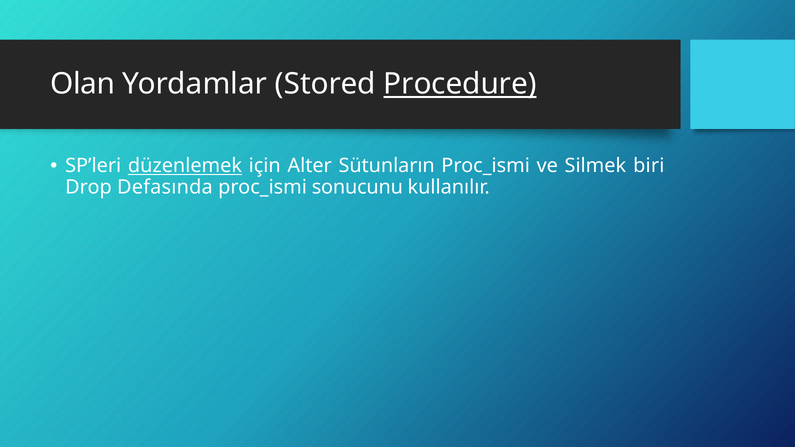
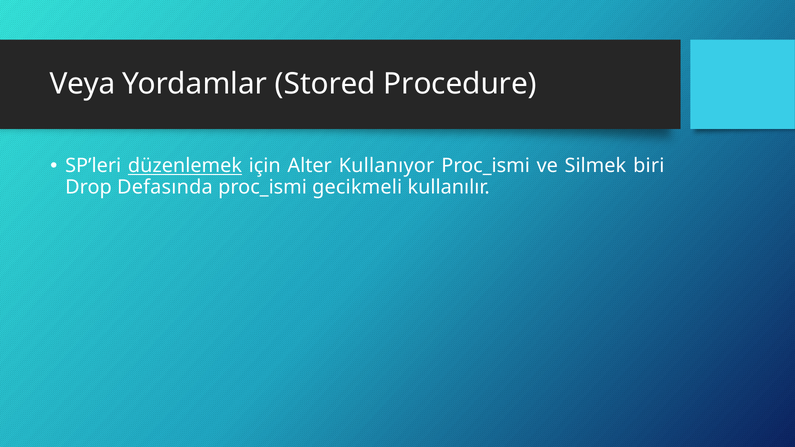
Olan: Olan -> Veya
Procedure underline: present -> none
Sütunların: Sütunların -> Kullanıyor
sonucunu: sonucunu -> gecikmeli
